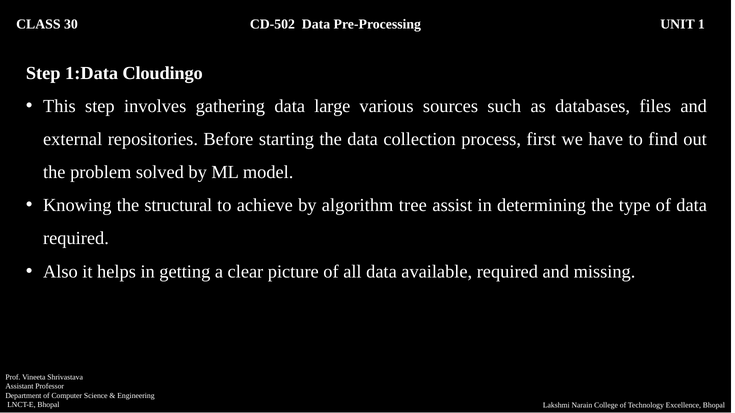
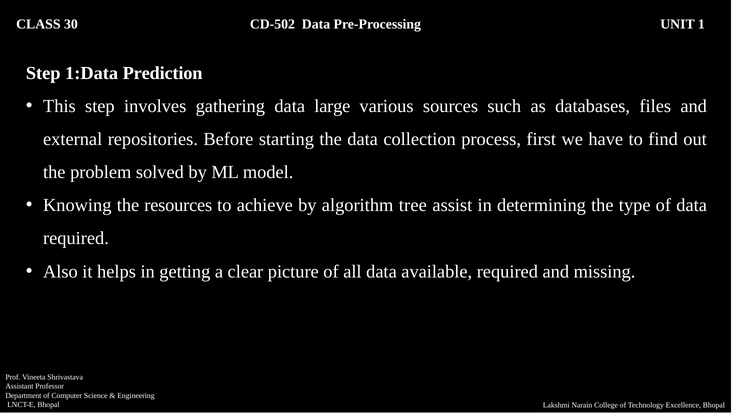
Cloudingo: Cloudingo -> Prediction
structural: structural -> resources
